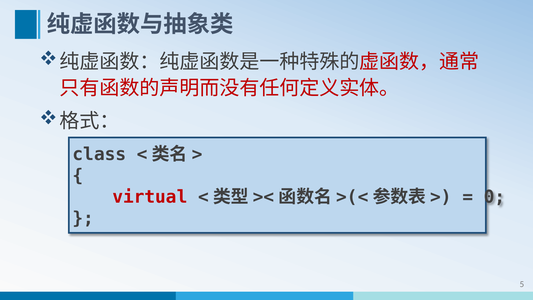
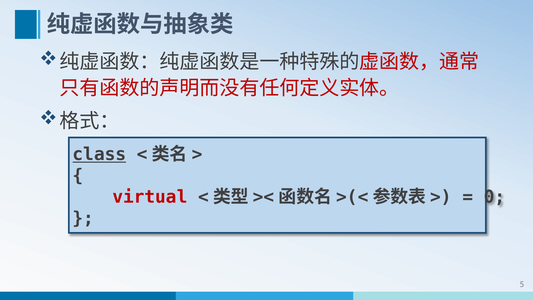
class underline: none -> present
